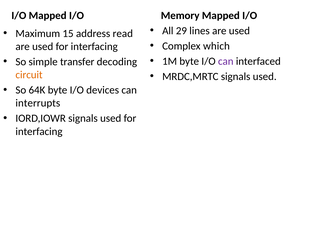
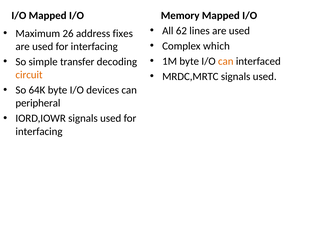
29: 29 -> 62
15: 15 -> 26
read: read -> fixes
can at (226, 61) colour: purple -> orange
interrupts: interrupts -> peripheral
